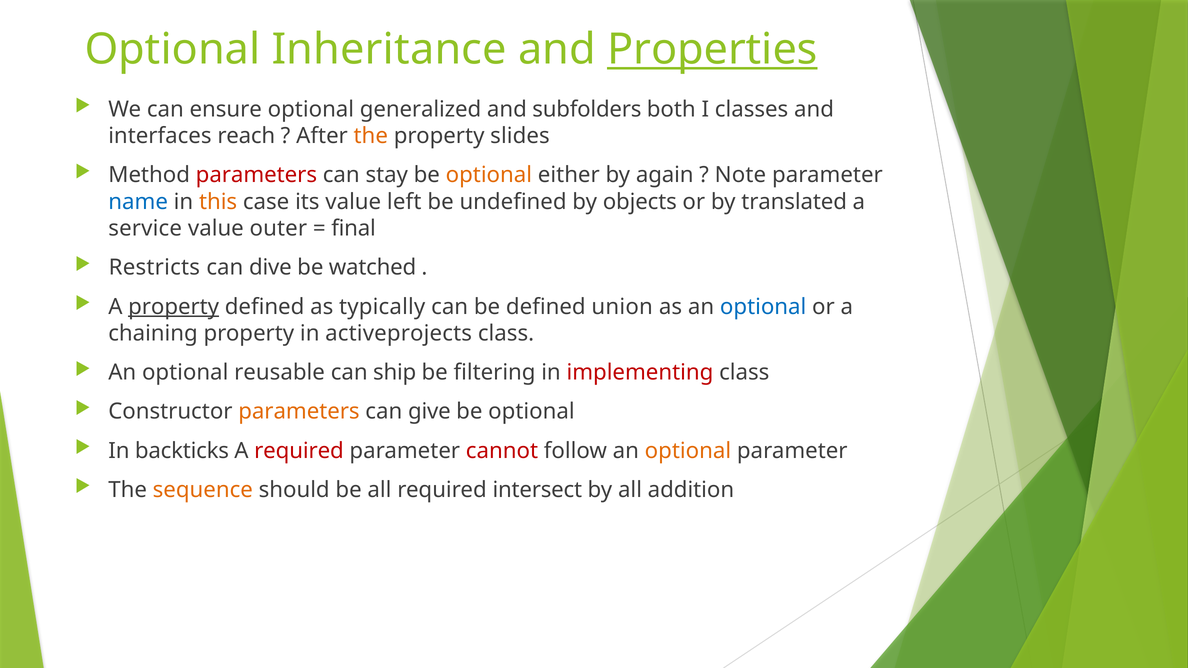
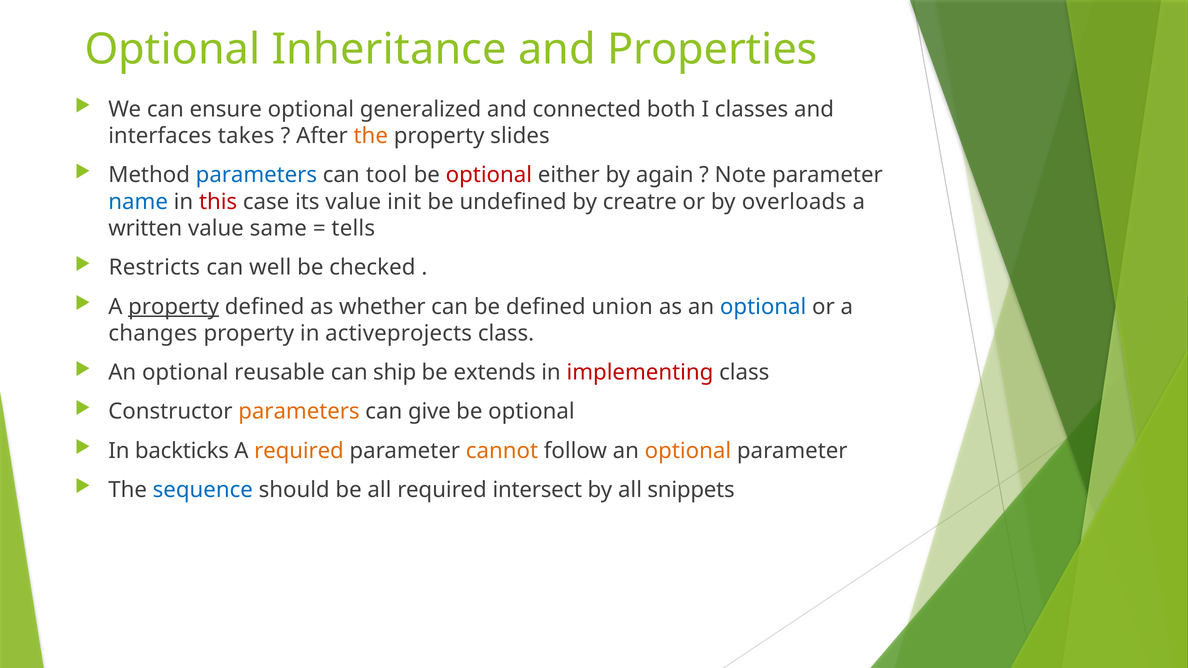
Properties underline: present -> none
subfolders: subfolders -> connected
reach: reach -> takes
parameters at (256, 175) colour: red -> blue
stay: stay -> tool
optional at (489, 175) colour: orange -> red
this colour: orange -> red
left: left -> init
objects: objects -> creatre
translated: translated -> overloads
service: service -> written
outer: outer -> same
final: final -> tells
dive: dive -> well
watched: watched -> checked
typically: typically -> whether
chaining: chaining -> changes
filtering: filtering -> extends
required at (299, 451) colour: red -> orange
cannot colour: red -> orange
sequence colour: orange -> blue
addition: addition -> snippets
